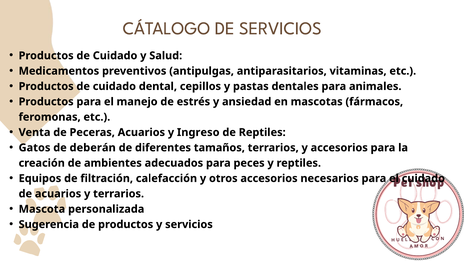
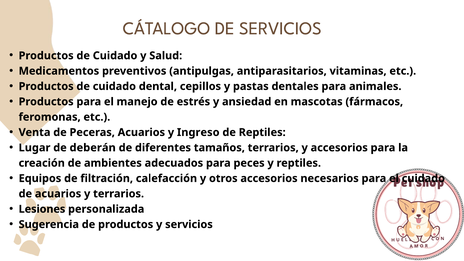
Gatos: Gatos -> Lugar
Mascota: Mascota -> Lesiones
